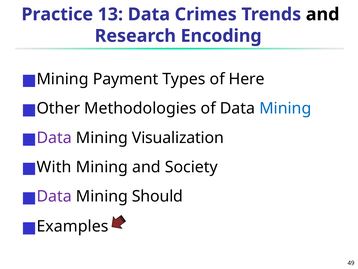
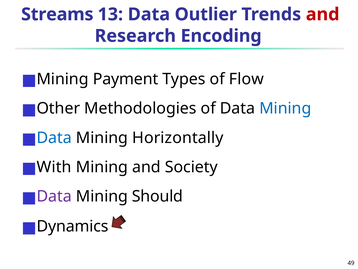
Practice: Practice -> Streams
Crimes: Crimes -> Outlier
and at (323, 14) colour: black -> red
Here: Here -> Flow
Data at (54, 138) colour: purple -> blue
Visualization: Visualization -> Horizontally
Examples: Examples -> Dynamics
